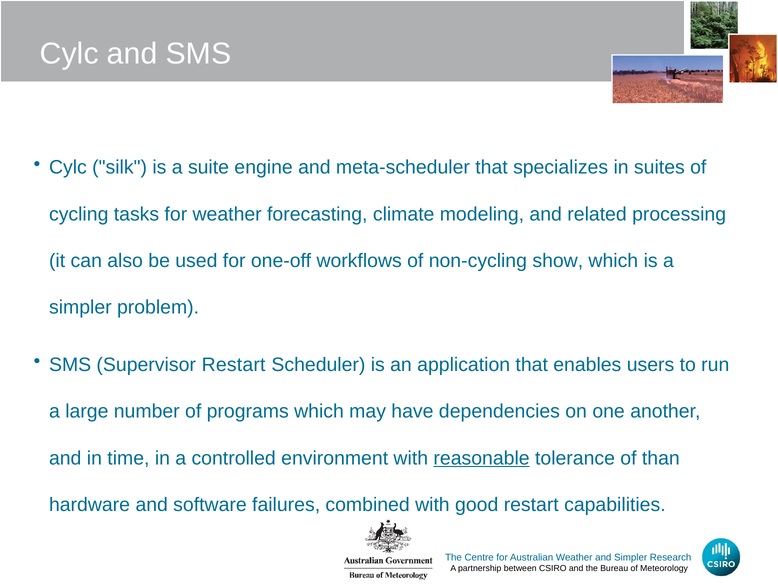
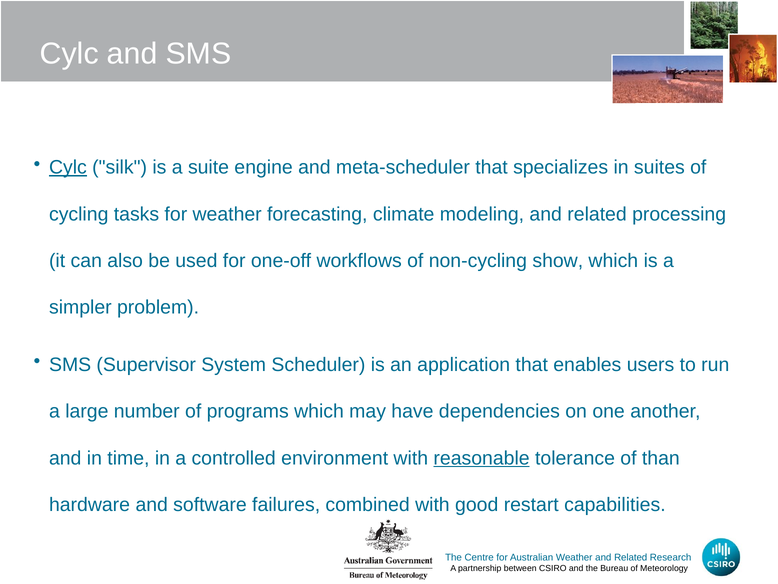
Cylc at (68, 167) underline: none -> present
Supervisor Restart: Restart -> System
Weather and Simpler: Simpler -> Related
